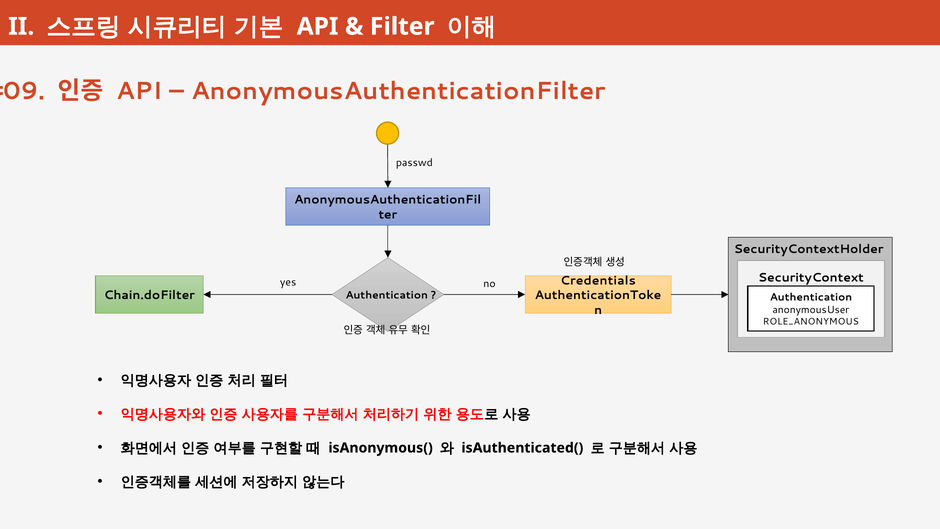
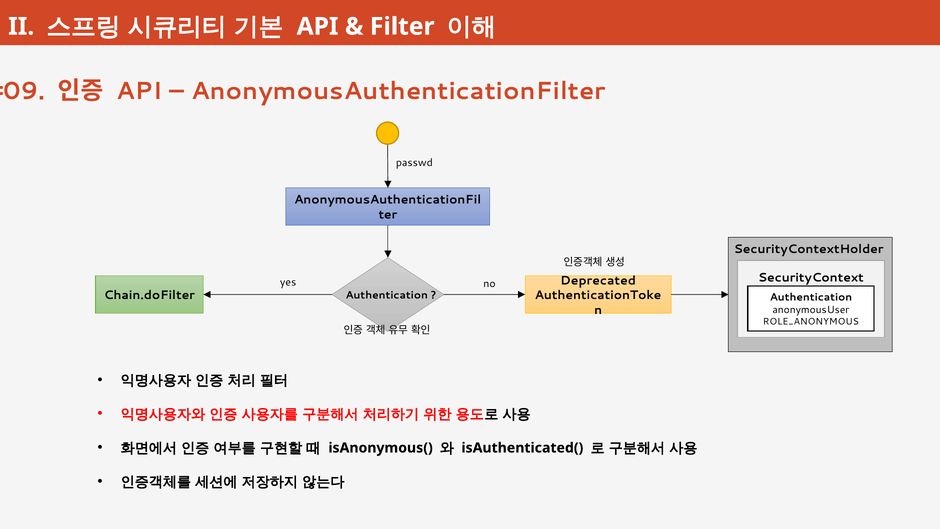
Credentials: Credentials -> Deprecated
